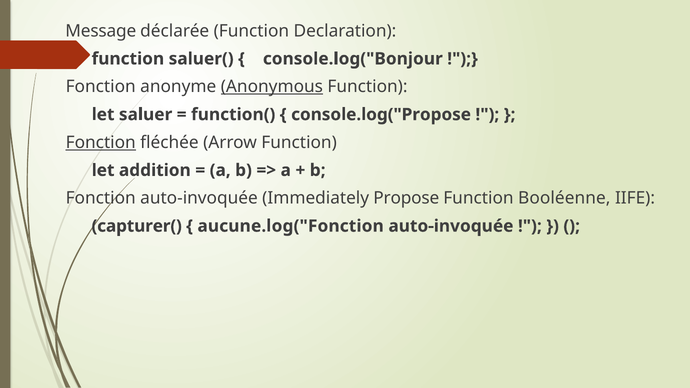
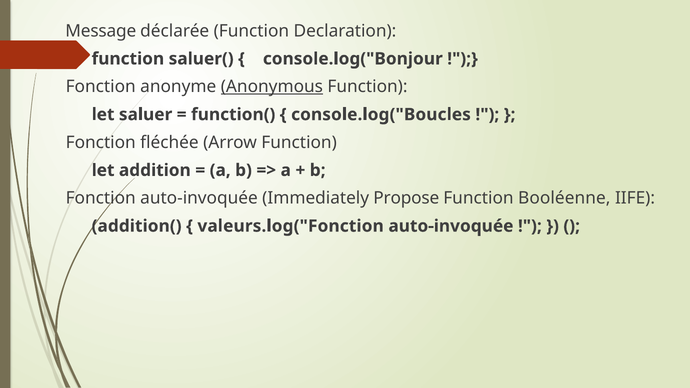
console.log("Propose: console.log("Propose -> console.log("Boucles
Fonction at (101, 142) underline: present -> none
capturer(: capturer( -> addition(
aucune.log("Fonction: aucune.log("Fonction -> valeurs.log("Fonction
